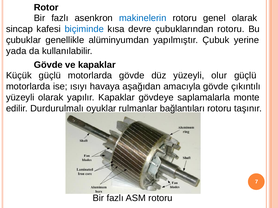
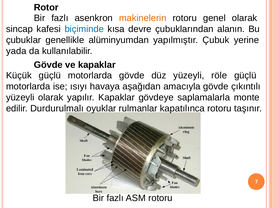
makinelerin colour: blue -> orange
çubuklarından rotoru: rotoru -> alanın
olur: olur -> röle
bağlantıları: bağlantıları -> kapatılınca
